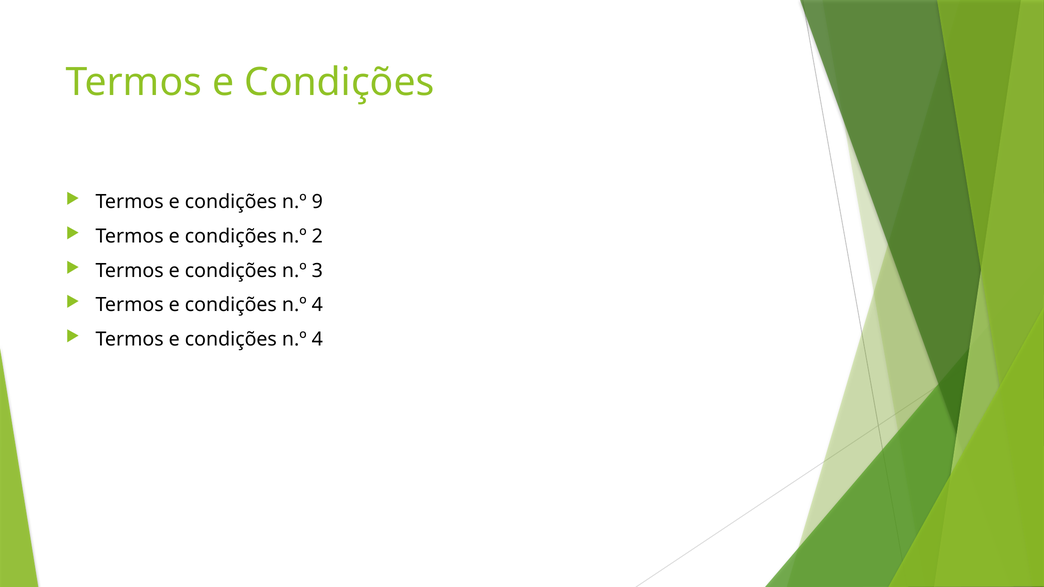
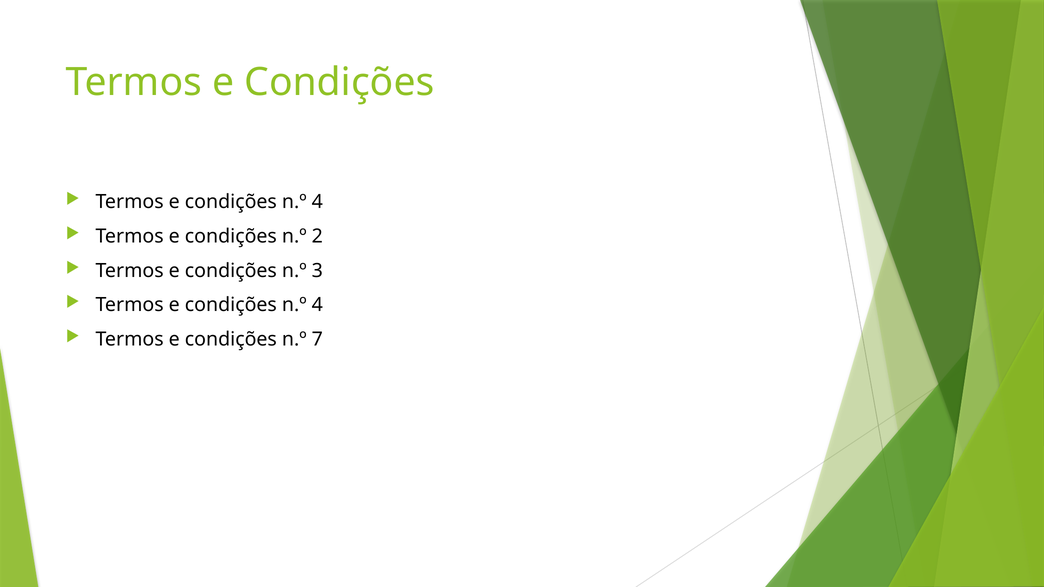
9 at (317, 202): 9 -> 4
4 at (317, 340): 4 -> 7
